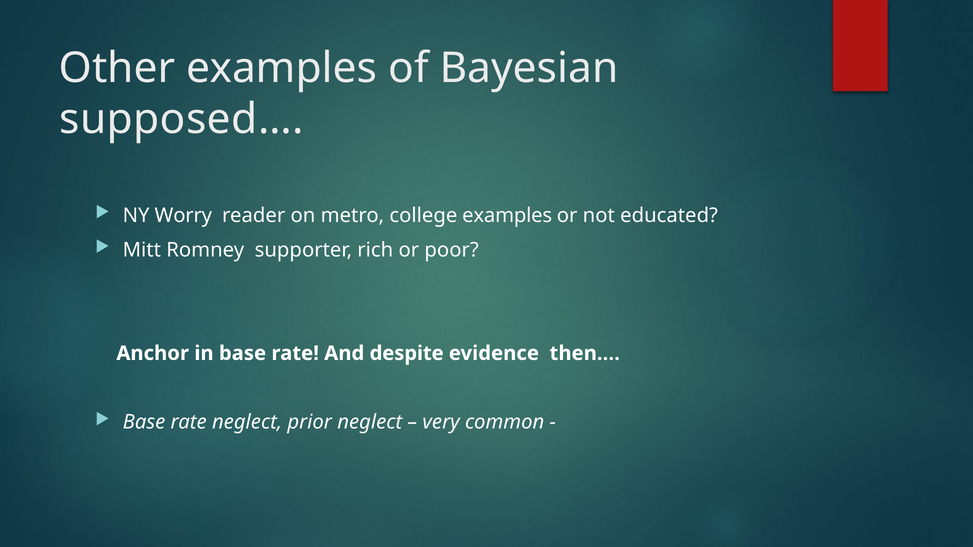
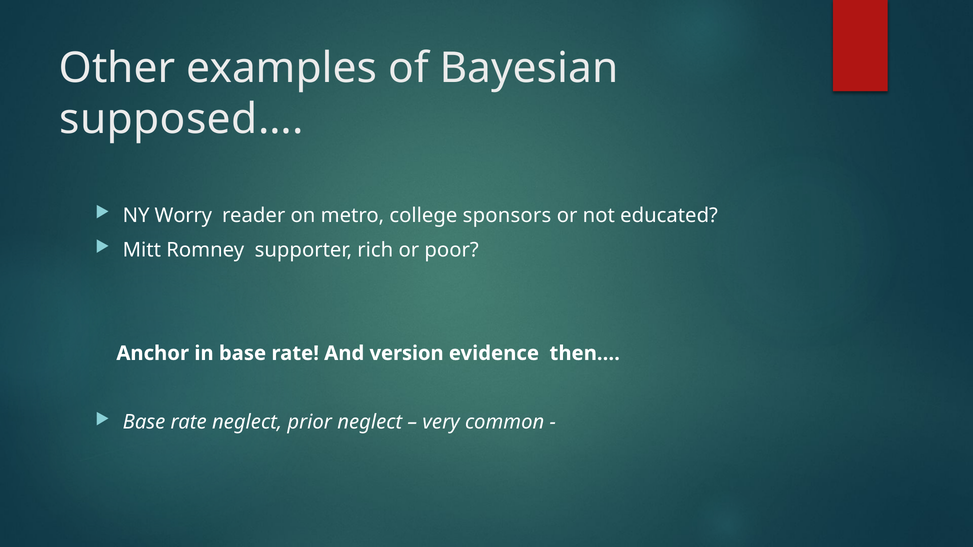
college examples: examples -> sponsors
despite: despite -> version
